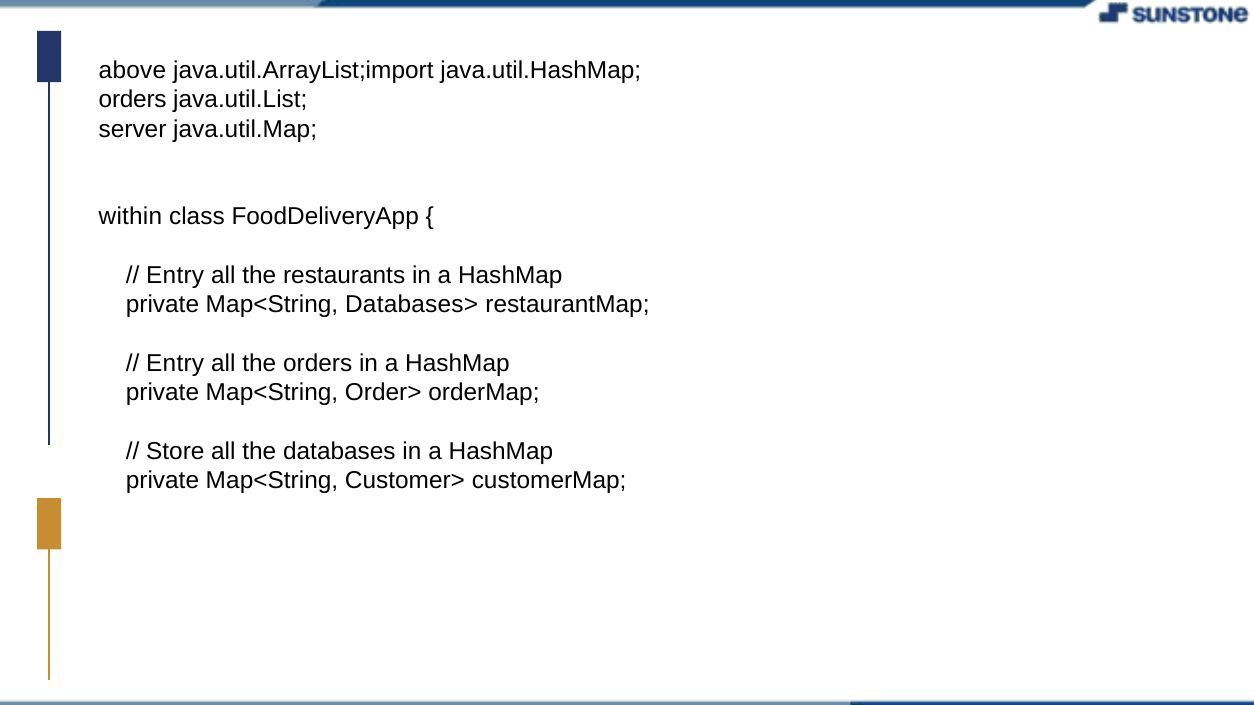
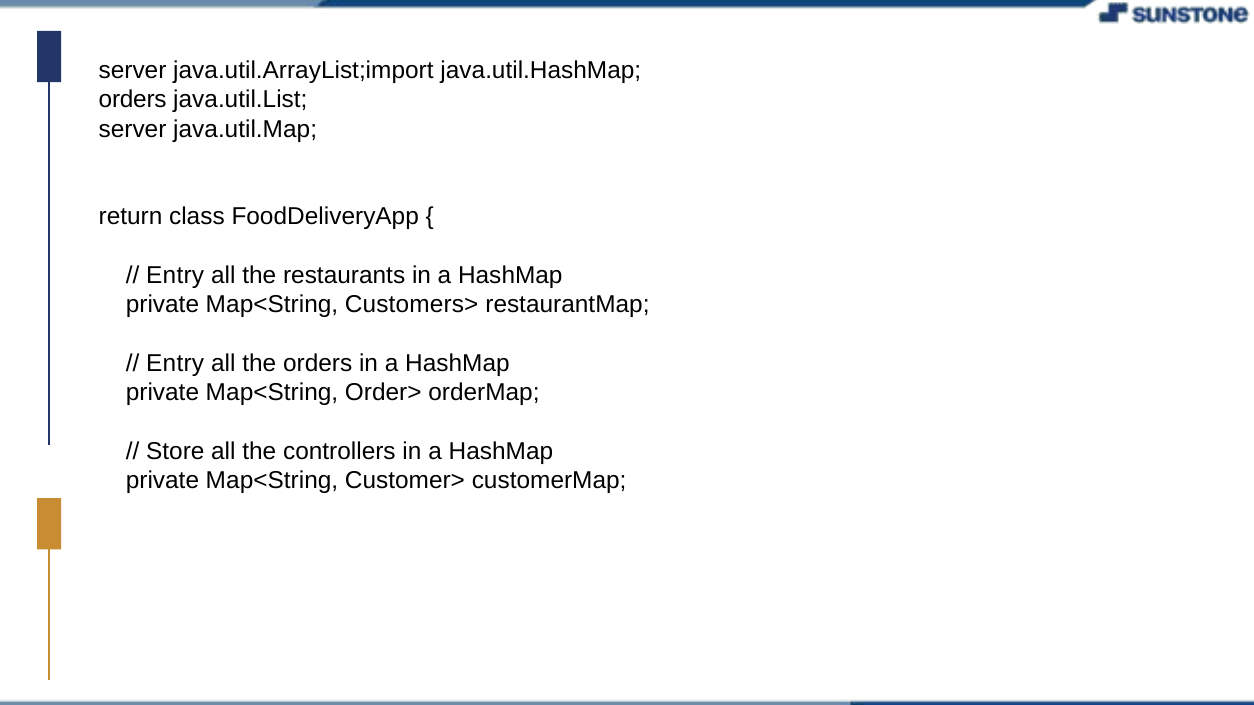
above at (132, 71): above -> server
within: within -> return
Databases>: Databases> -> Customers>
databases: databases -> controllers
